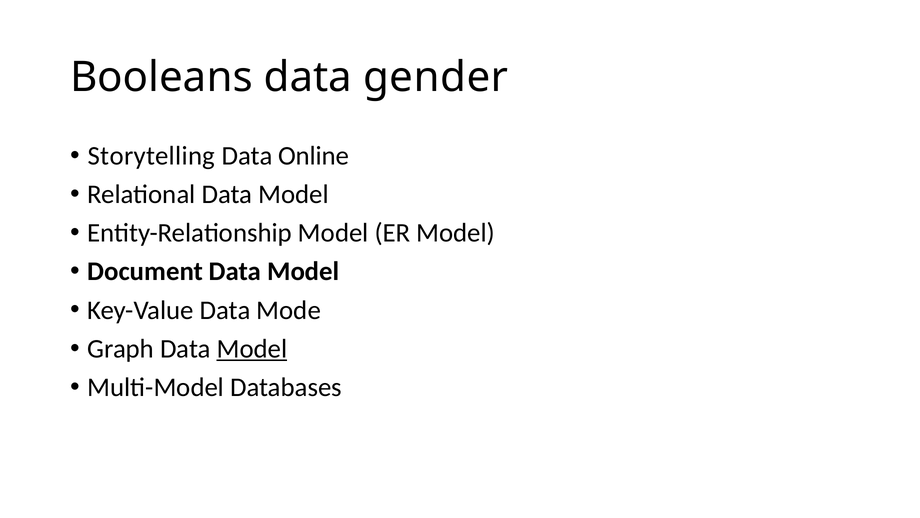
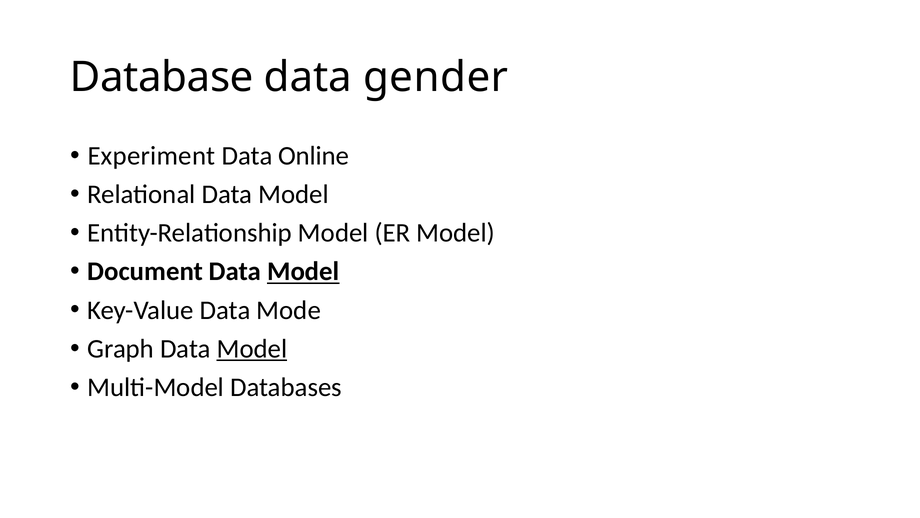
Booleans: Booleans -> Database
Storytelling: Storytelling -> Experiment
Model at (303, 271) underline: none -> present
